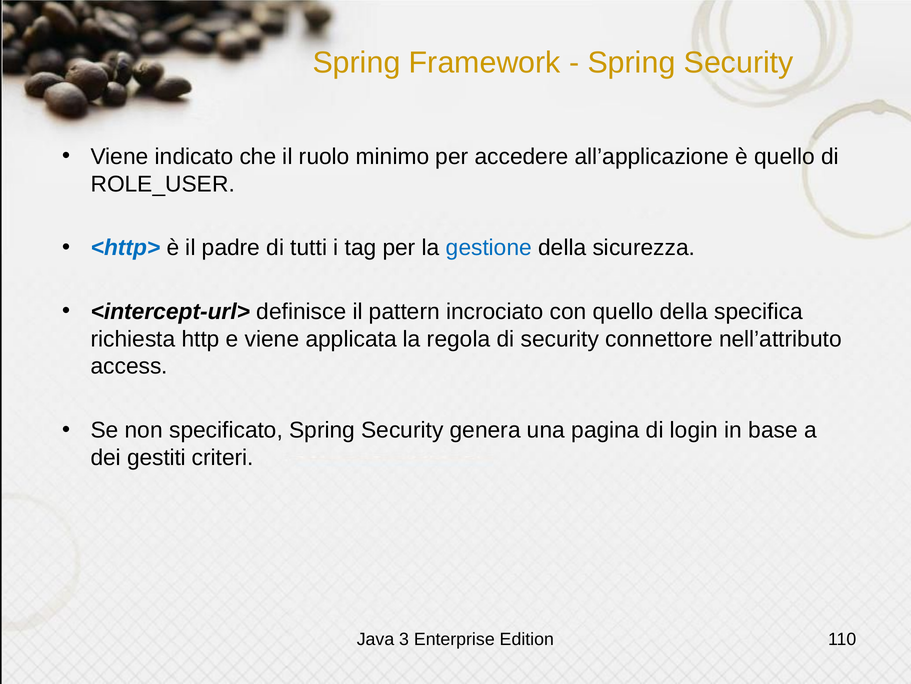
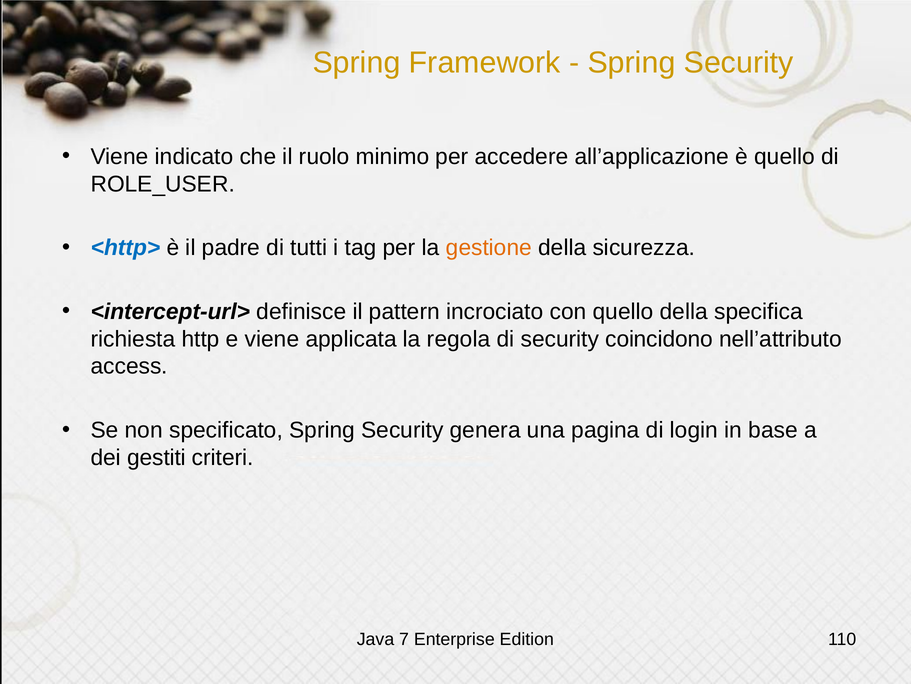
gestione colour: blue -> orange
connettore: connettore -> coincidono
3: 3 -> 7
